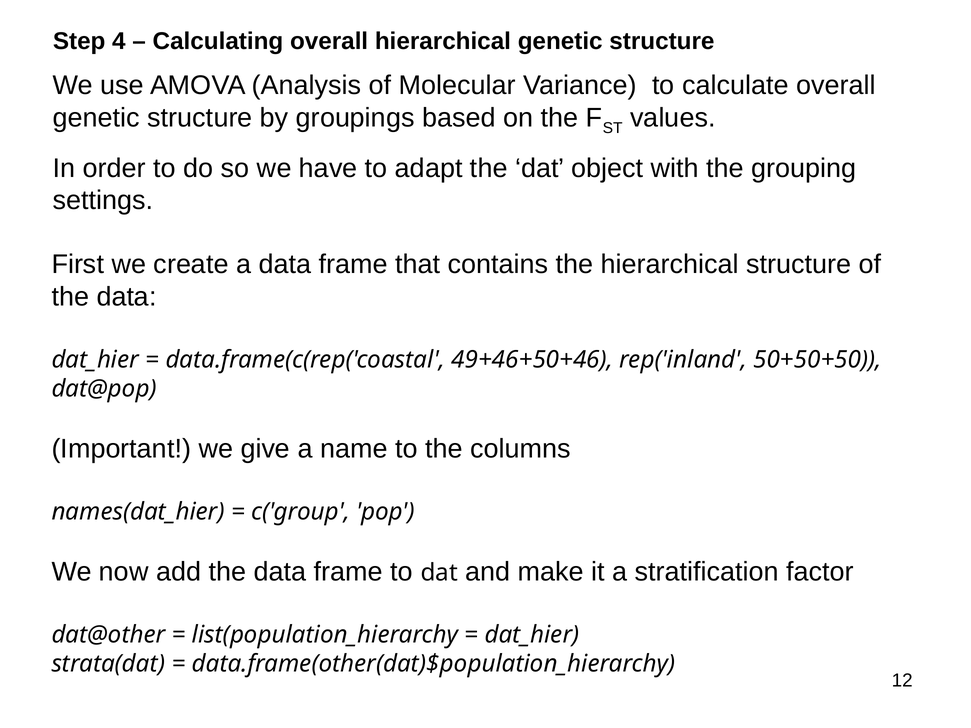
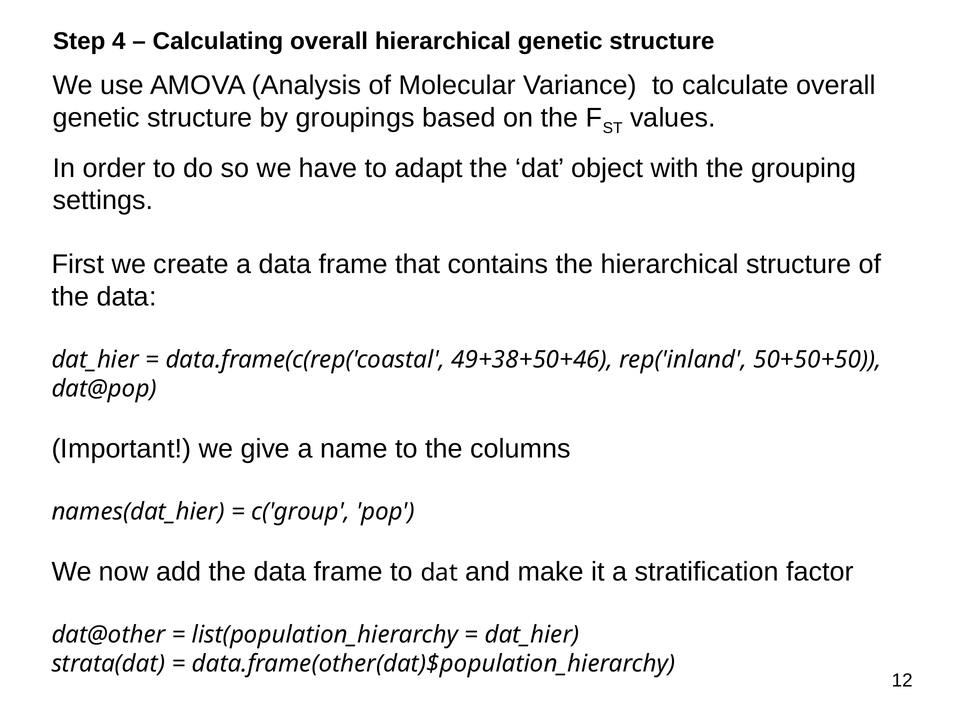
49+46+50+46: 49+46+50+46 -> 49+38+50+46
